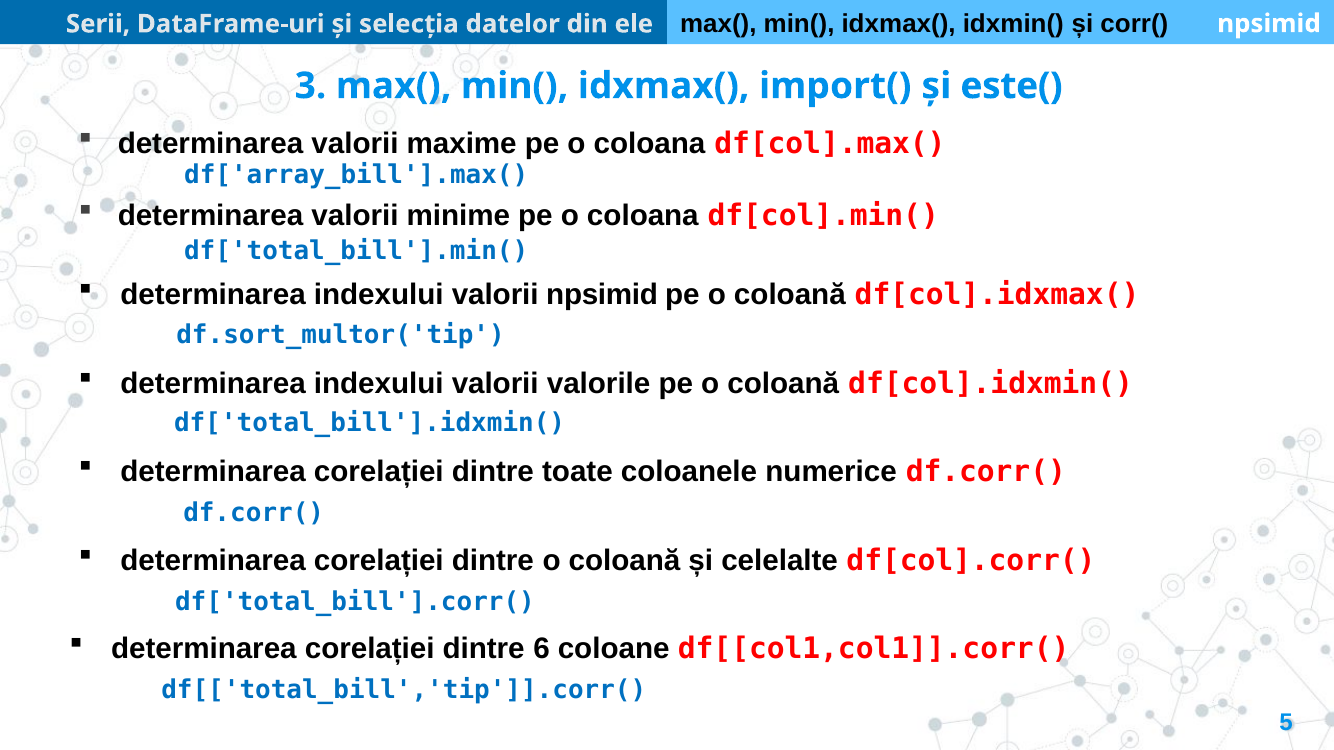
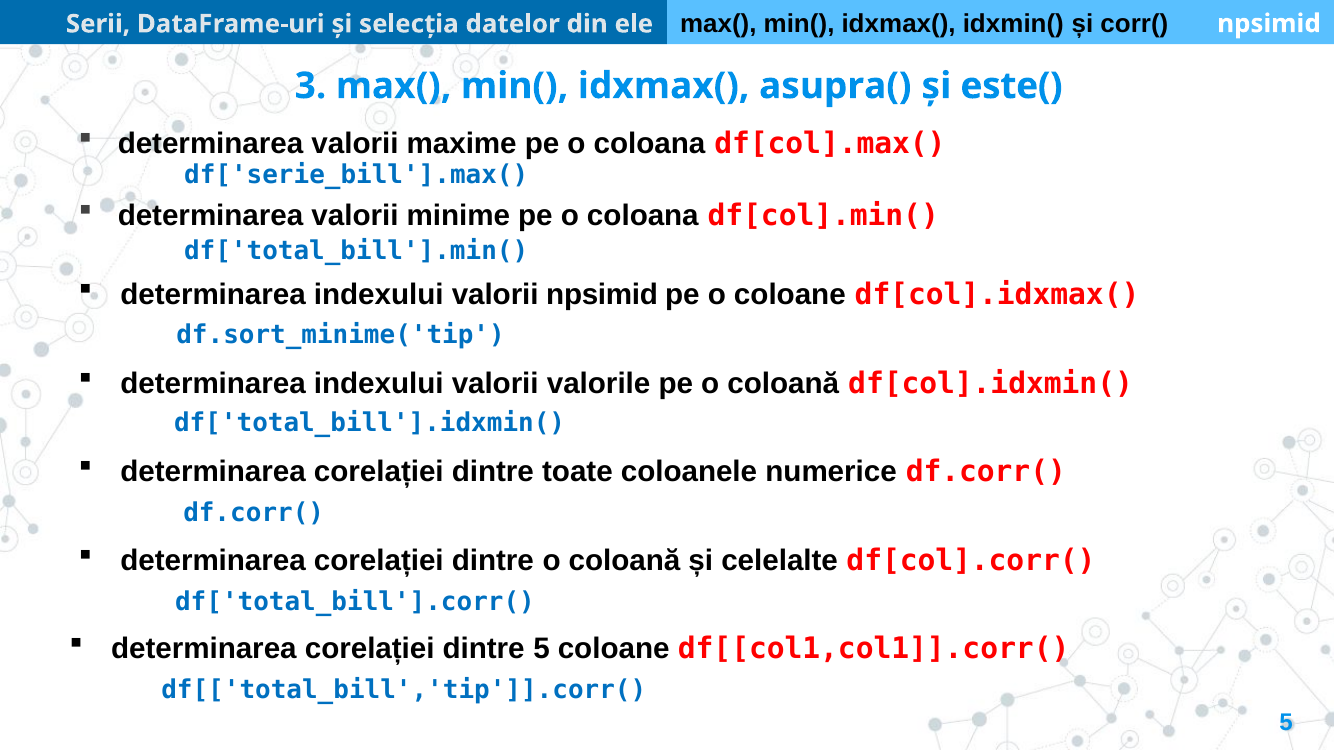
import(: import( -> asupra(
df['array_bill'].max(: df['array_bill'].max( -> df['serie_bill'].max(
coloană at (790, 295): coloană -> coloane
df.sort_multor('tip: df.sort_multor('tip -> df.sort_minime('tip
dintre 6: 6 -> 5
